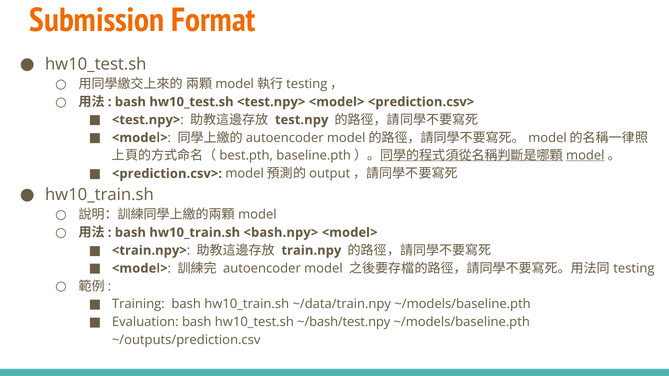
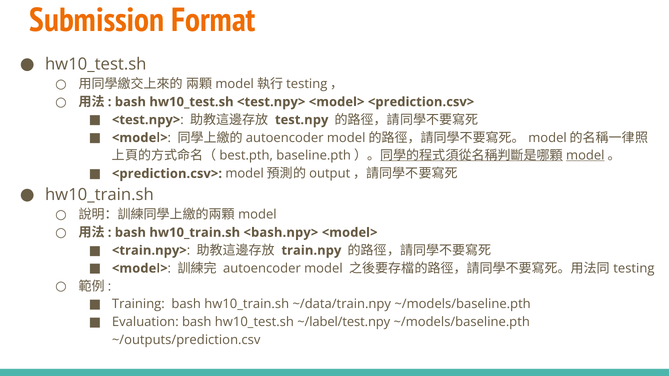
~/bash/test.npy: ~/bash/test.npy -> ~/label/test.npy
